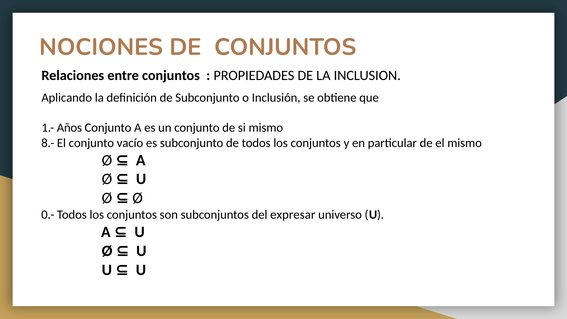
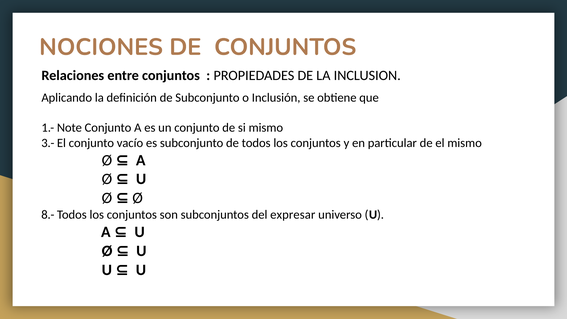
Años: Años -> Note
8.-: 8.- -> 3.-
0.-: 0.- -> 8.-
